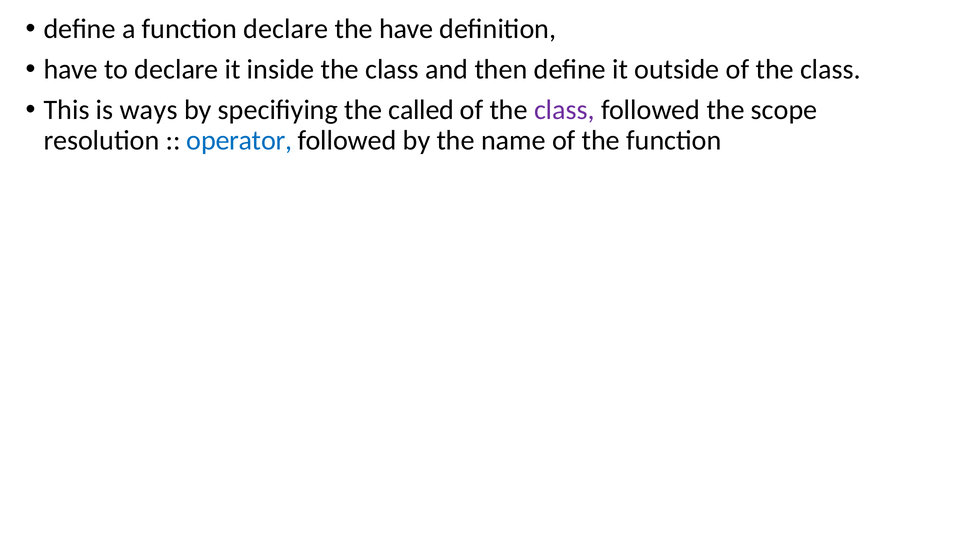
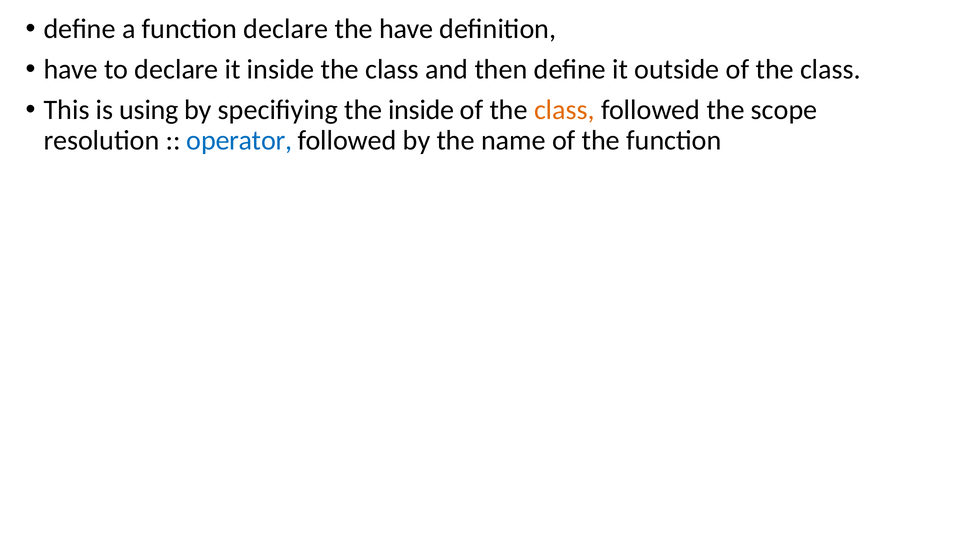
ways: ways -> using
the called: called -> inside
class at (564, 110) colour: purple -> orange
